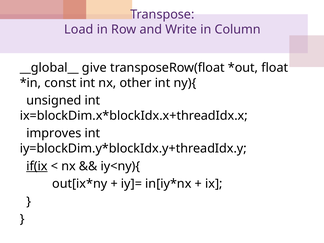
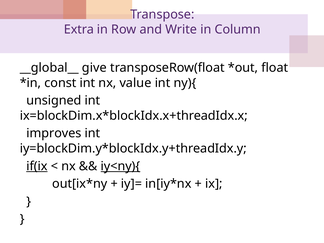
Load: Load -> Extra
other: other -> value
iy<ny){ underline: none -> present
